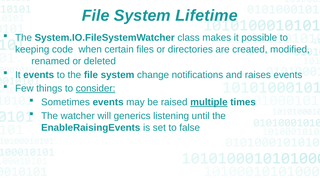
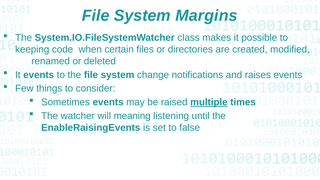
Lifetime: Lifetime -> Margins
consider underline: present -> none
generics: generics -> meaning
